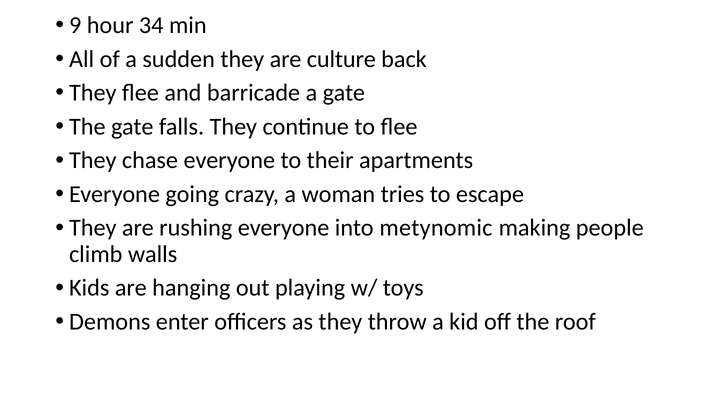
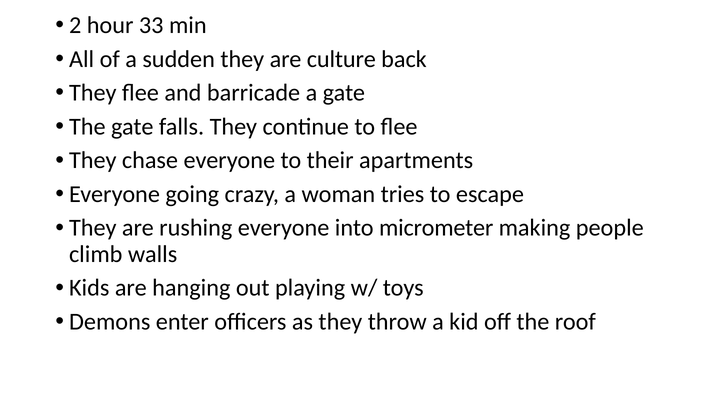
9: 9 -> 2
34: 34 -> 33
metynomic: metynomic -> micrometer
